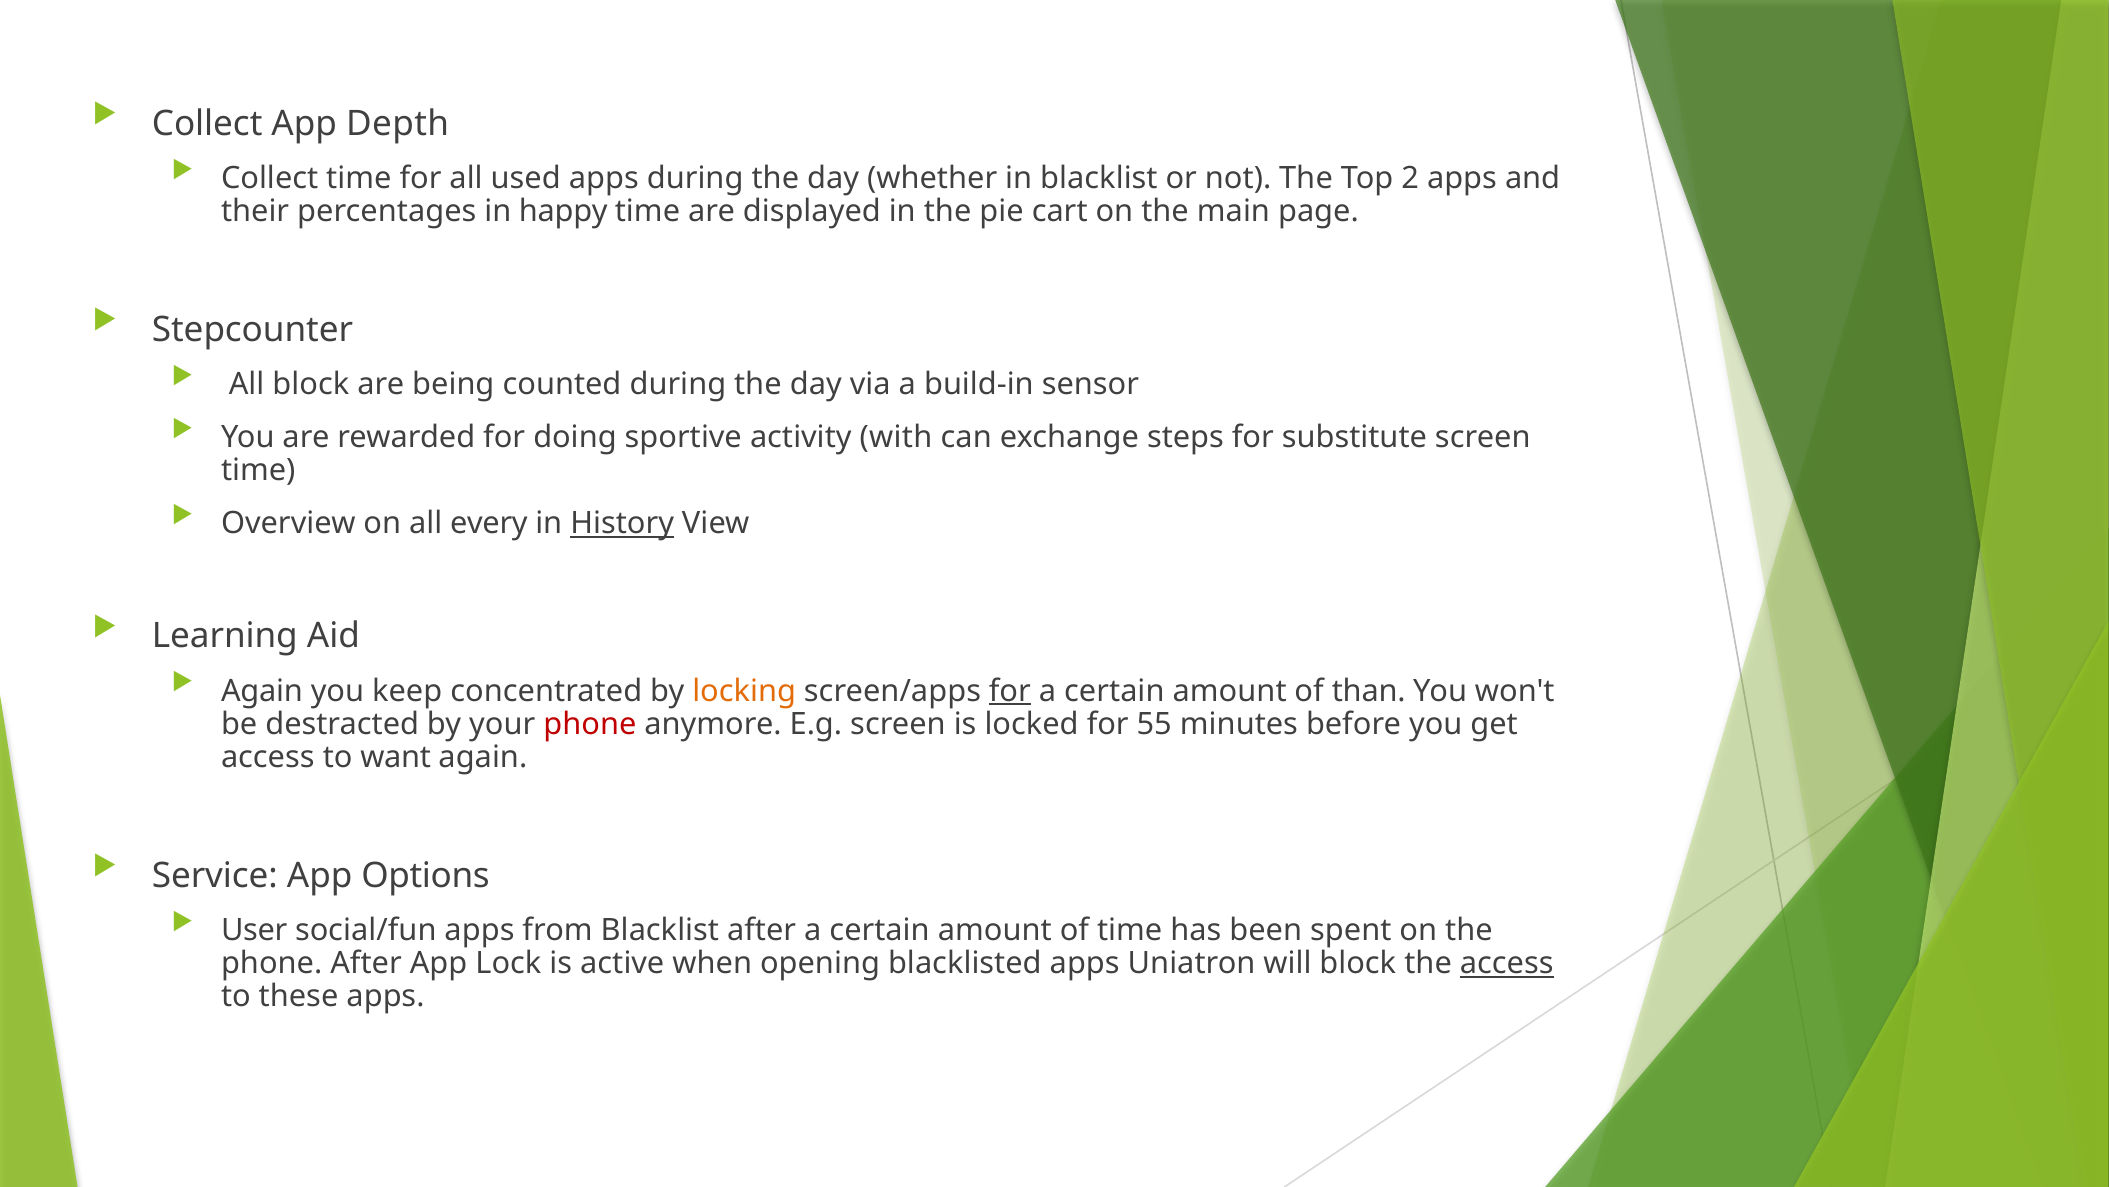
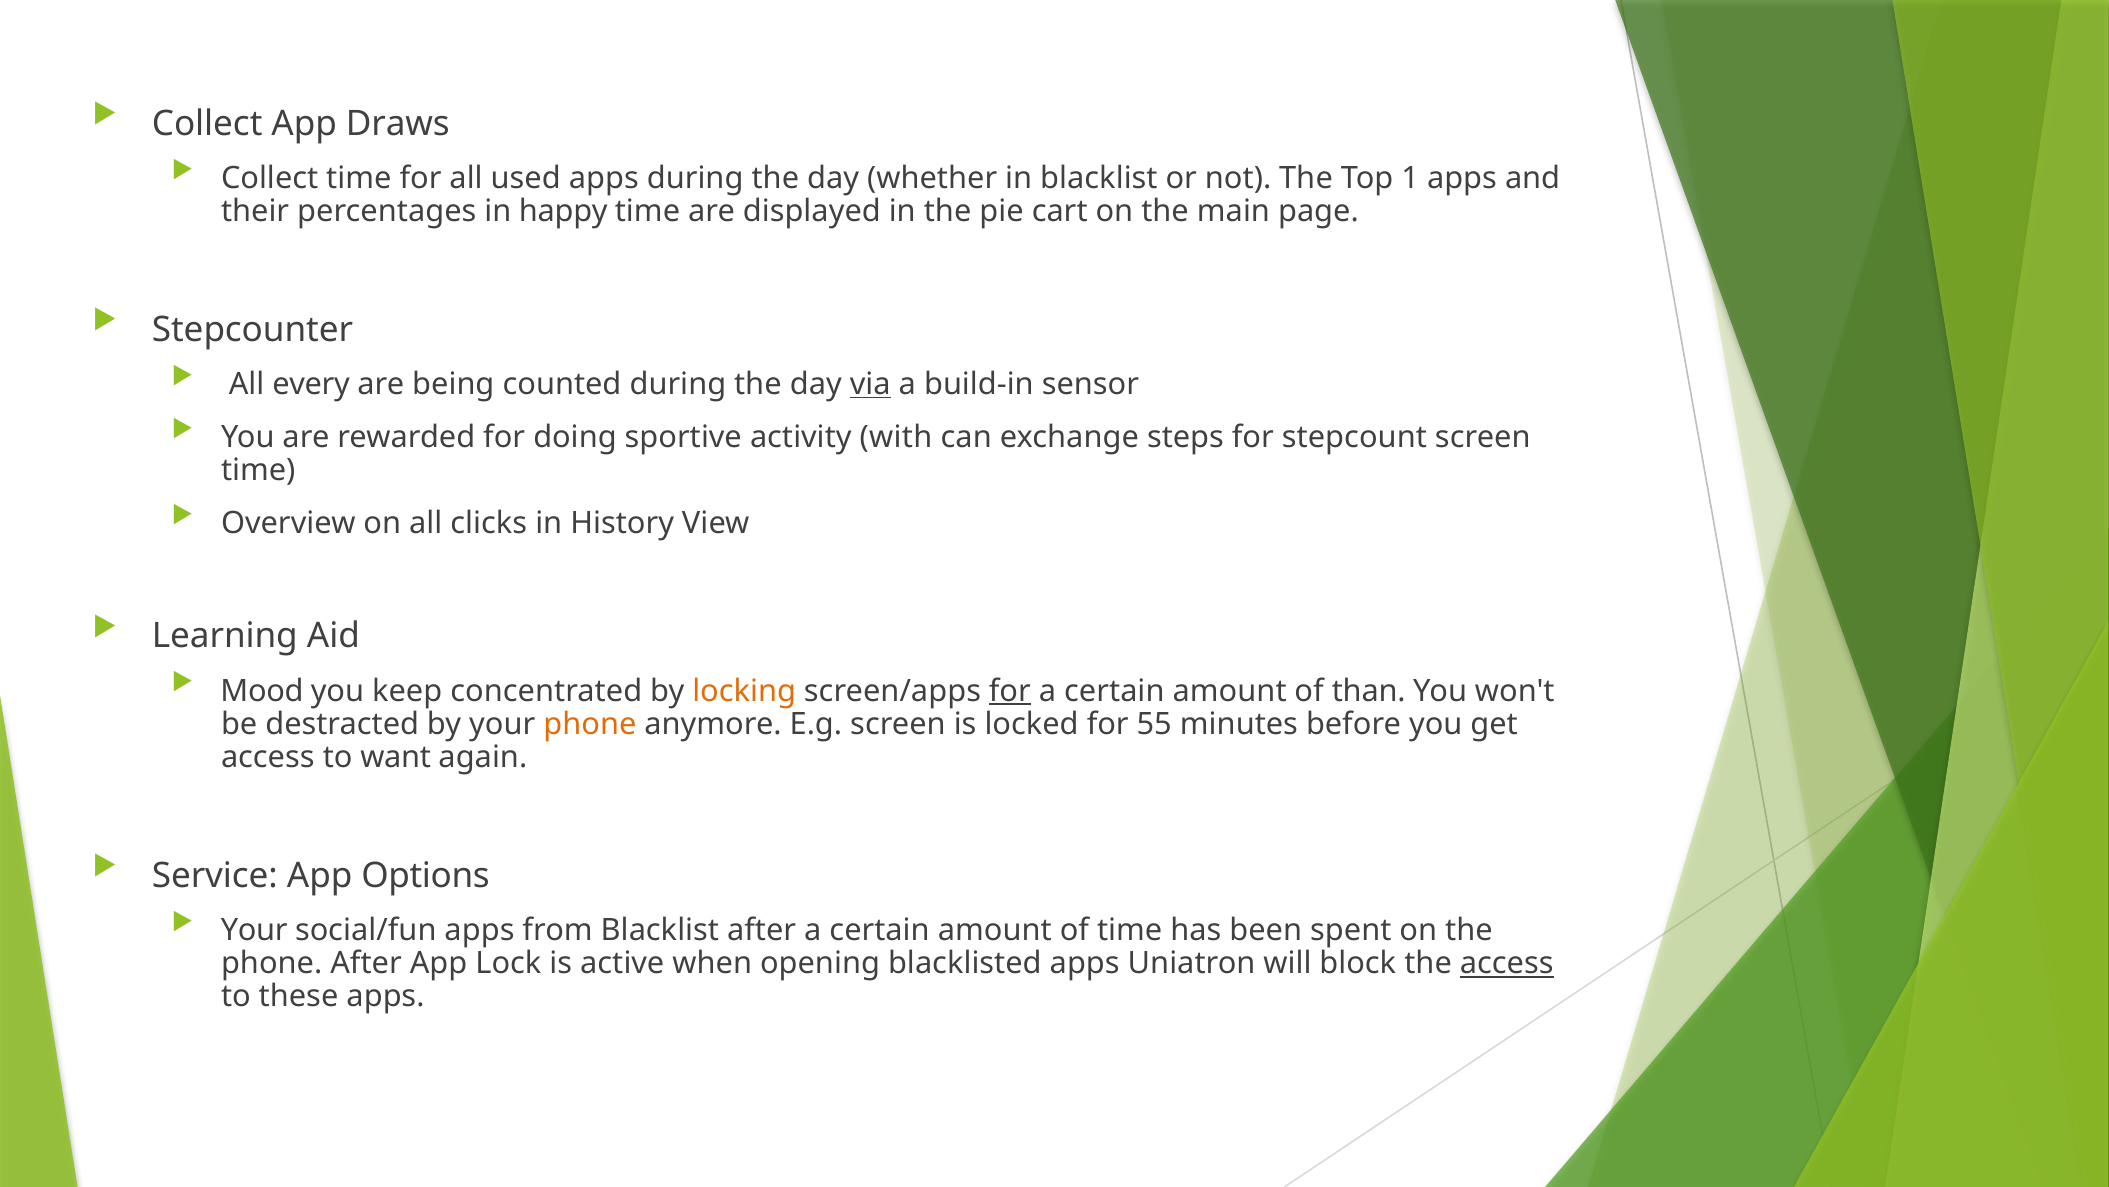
Depth: Depth -> Draws
2: 2 -> 1
All block: block -> every
via underline: none -> present
substitute: substitute -> stepcount
every: every -> clicks
History underline: present -> none
Again at (262, 691): Again -> Mood
phone at (590, 724) colour: red -> orange
User at (254, 930): User -> Your
